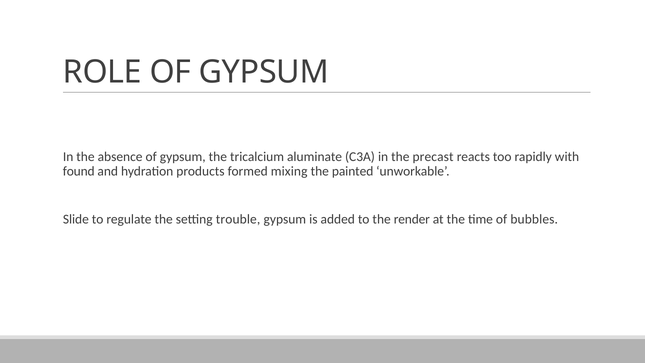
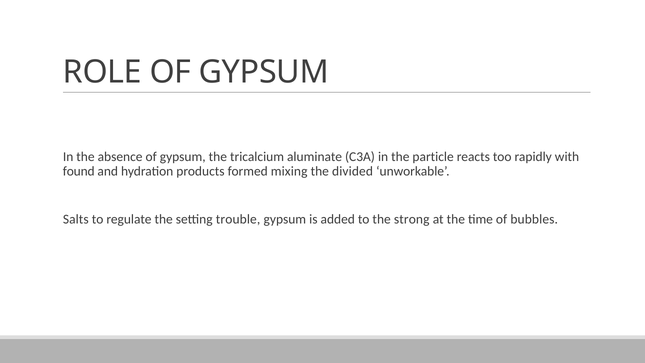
precast: precast -> particle
painted: painted -> divided
Slide: Slide -> Salts
render: render -> strong
